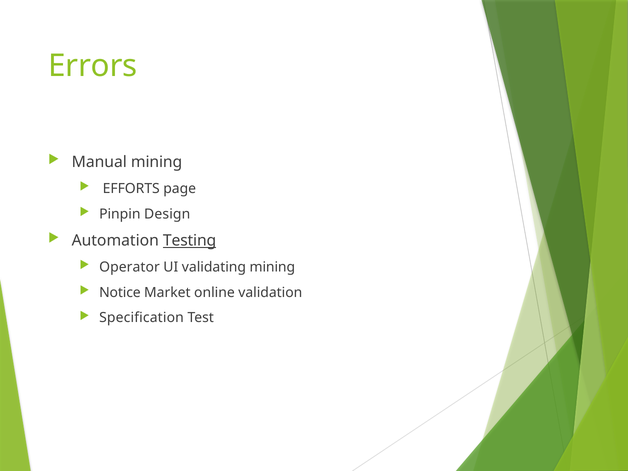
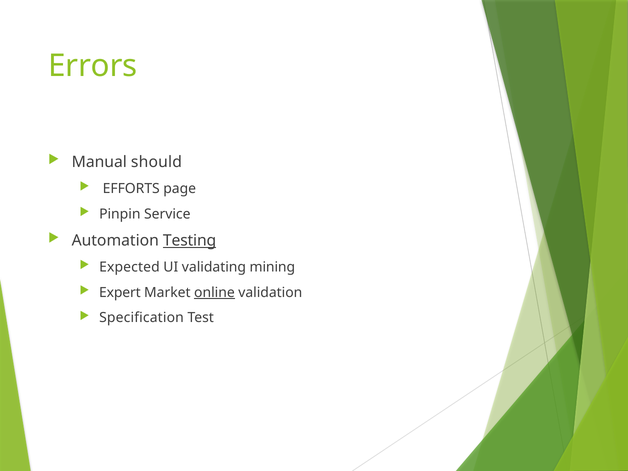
Manual mining: mining -> should
Design: Design -> Service
Operator: Operator -> Expected
Notice: Notice -> Expert
online underline: none -> present
